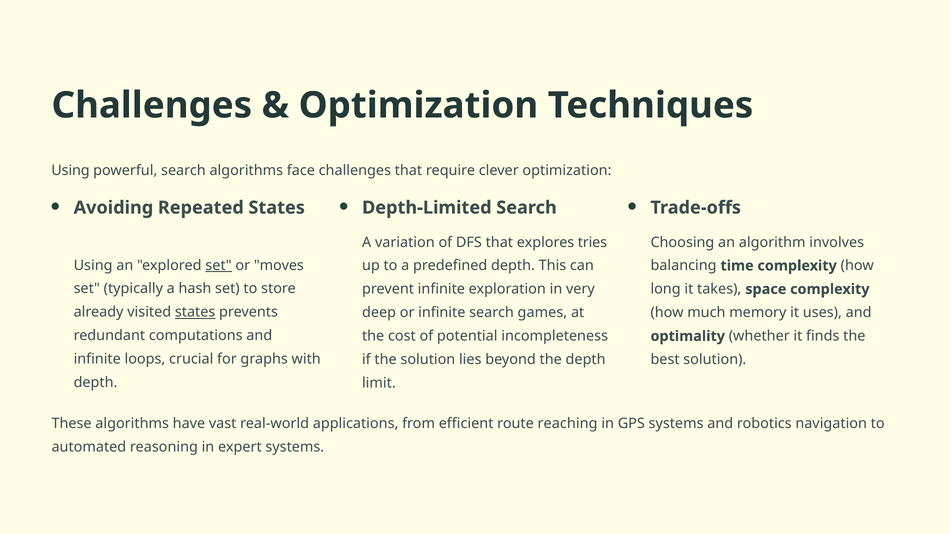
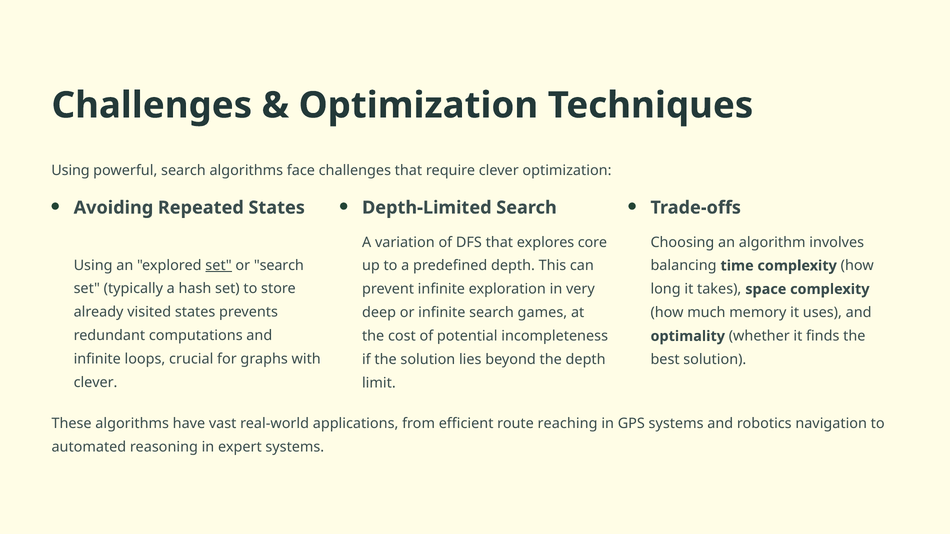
tries: tries -> core
or moves: moves -> search
states at (195, 312) underline: present -> none
depth at (96, 383): depth -> clever
